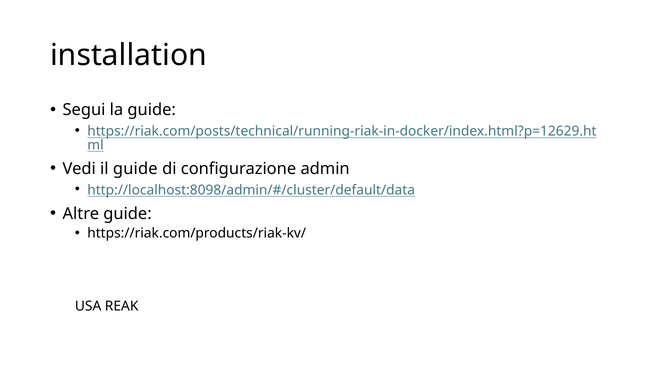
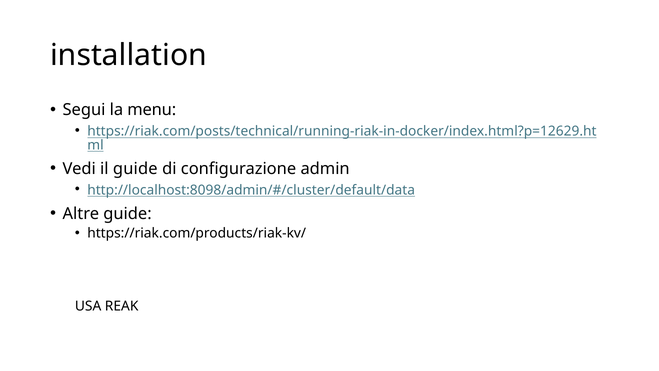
la guide: guide -> menu
